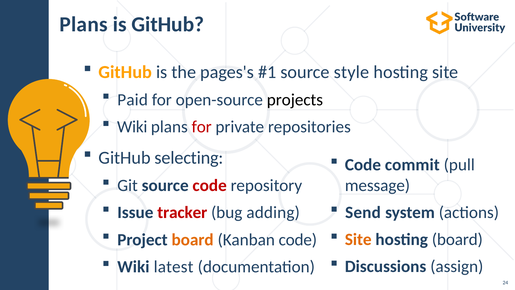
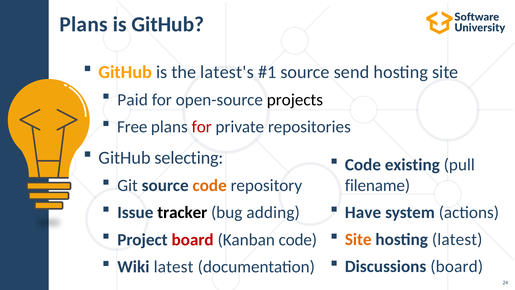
pages's: pages's -> latest's
style: style -> send
Wiki at (132, 127): Wiki -> Free
commit: commit -> existing
code at (210, 185) colour: red -> orange
message: message -> filename
Send: Send -> Have
tracker colour: red -> black
hosting board: board -> latest
board at (193, 239) colour: orange -> red
Discussions assign: assign -> board
